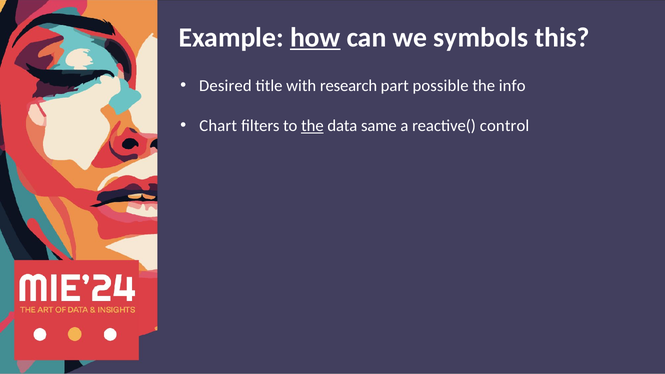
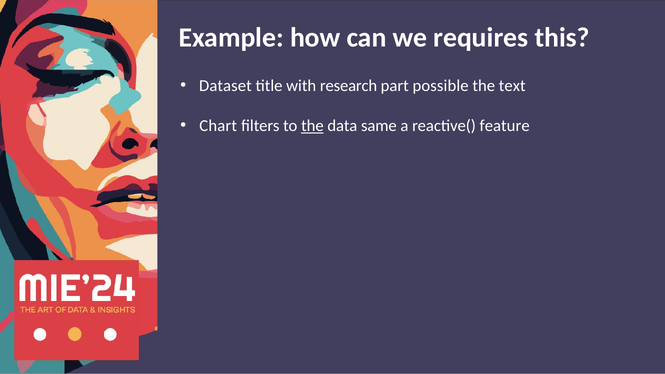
how underline: present -> none
symbols: symbols -> requires
Desired: Desired -> Dataset
info: info -> text
control: control -> feature
